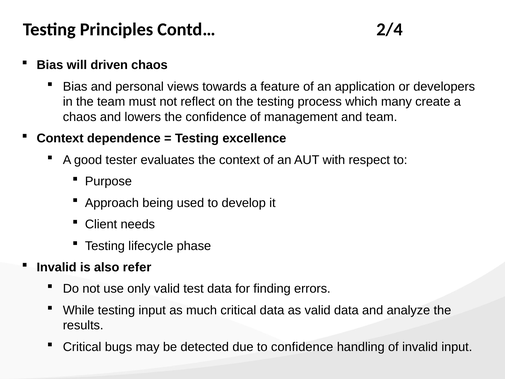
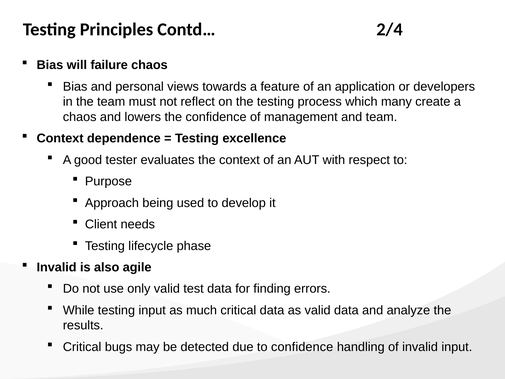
driven: driven -> failure
refer: refer -> agile
